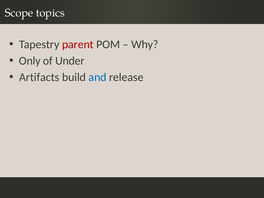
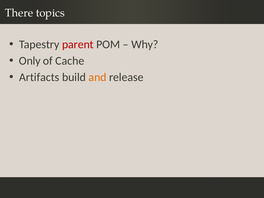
Scope: Scope -> There
Under: Under -> Cache
and colour: blue -> orange
